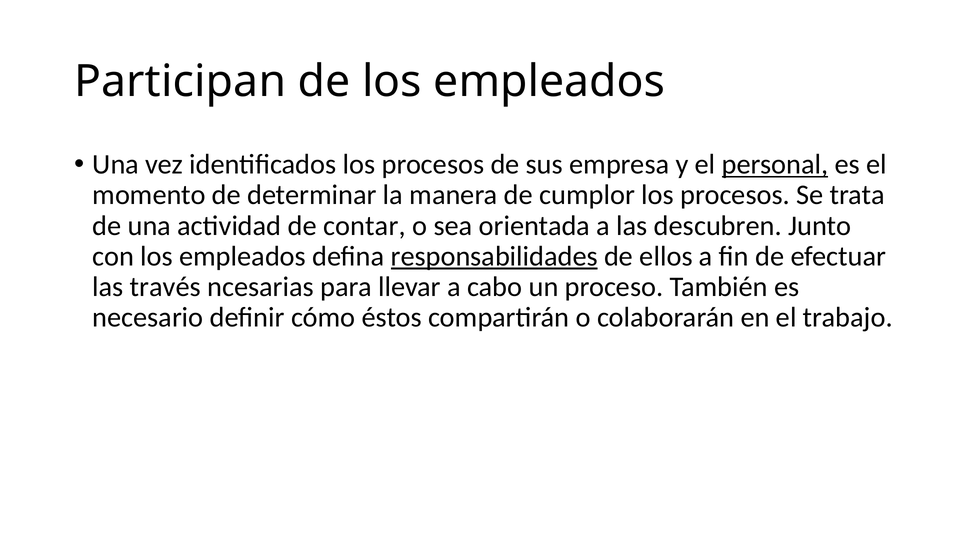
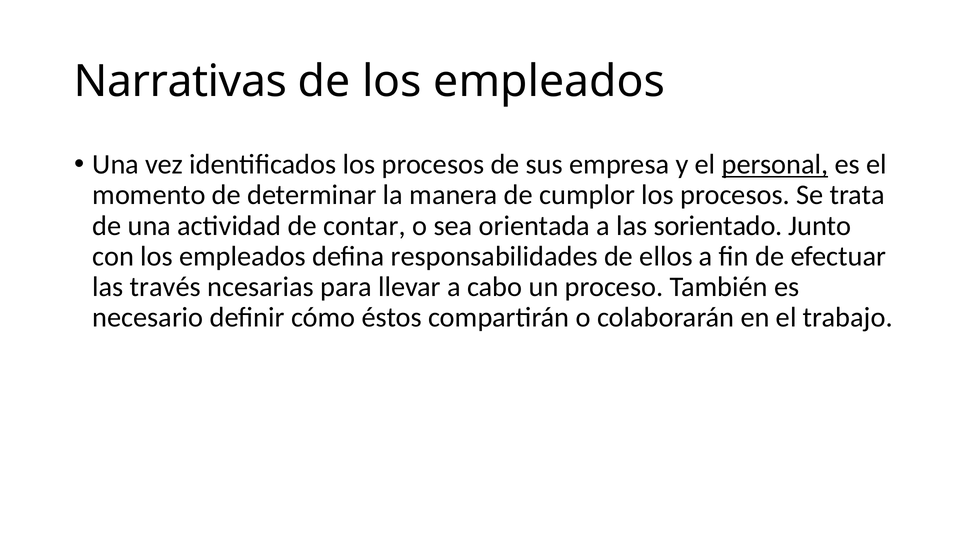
Participan: Participan -> Narrativas
descubren: descubren -> sorientado
responsabilidades underline: present -> none
